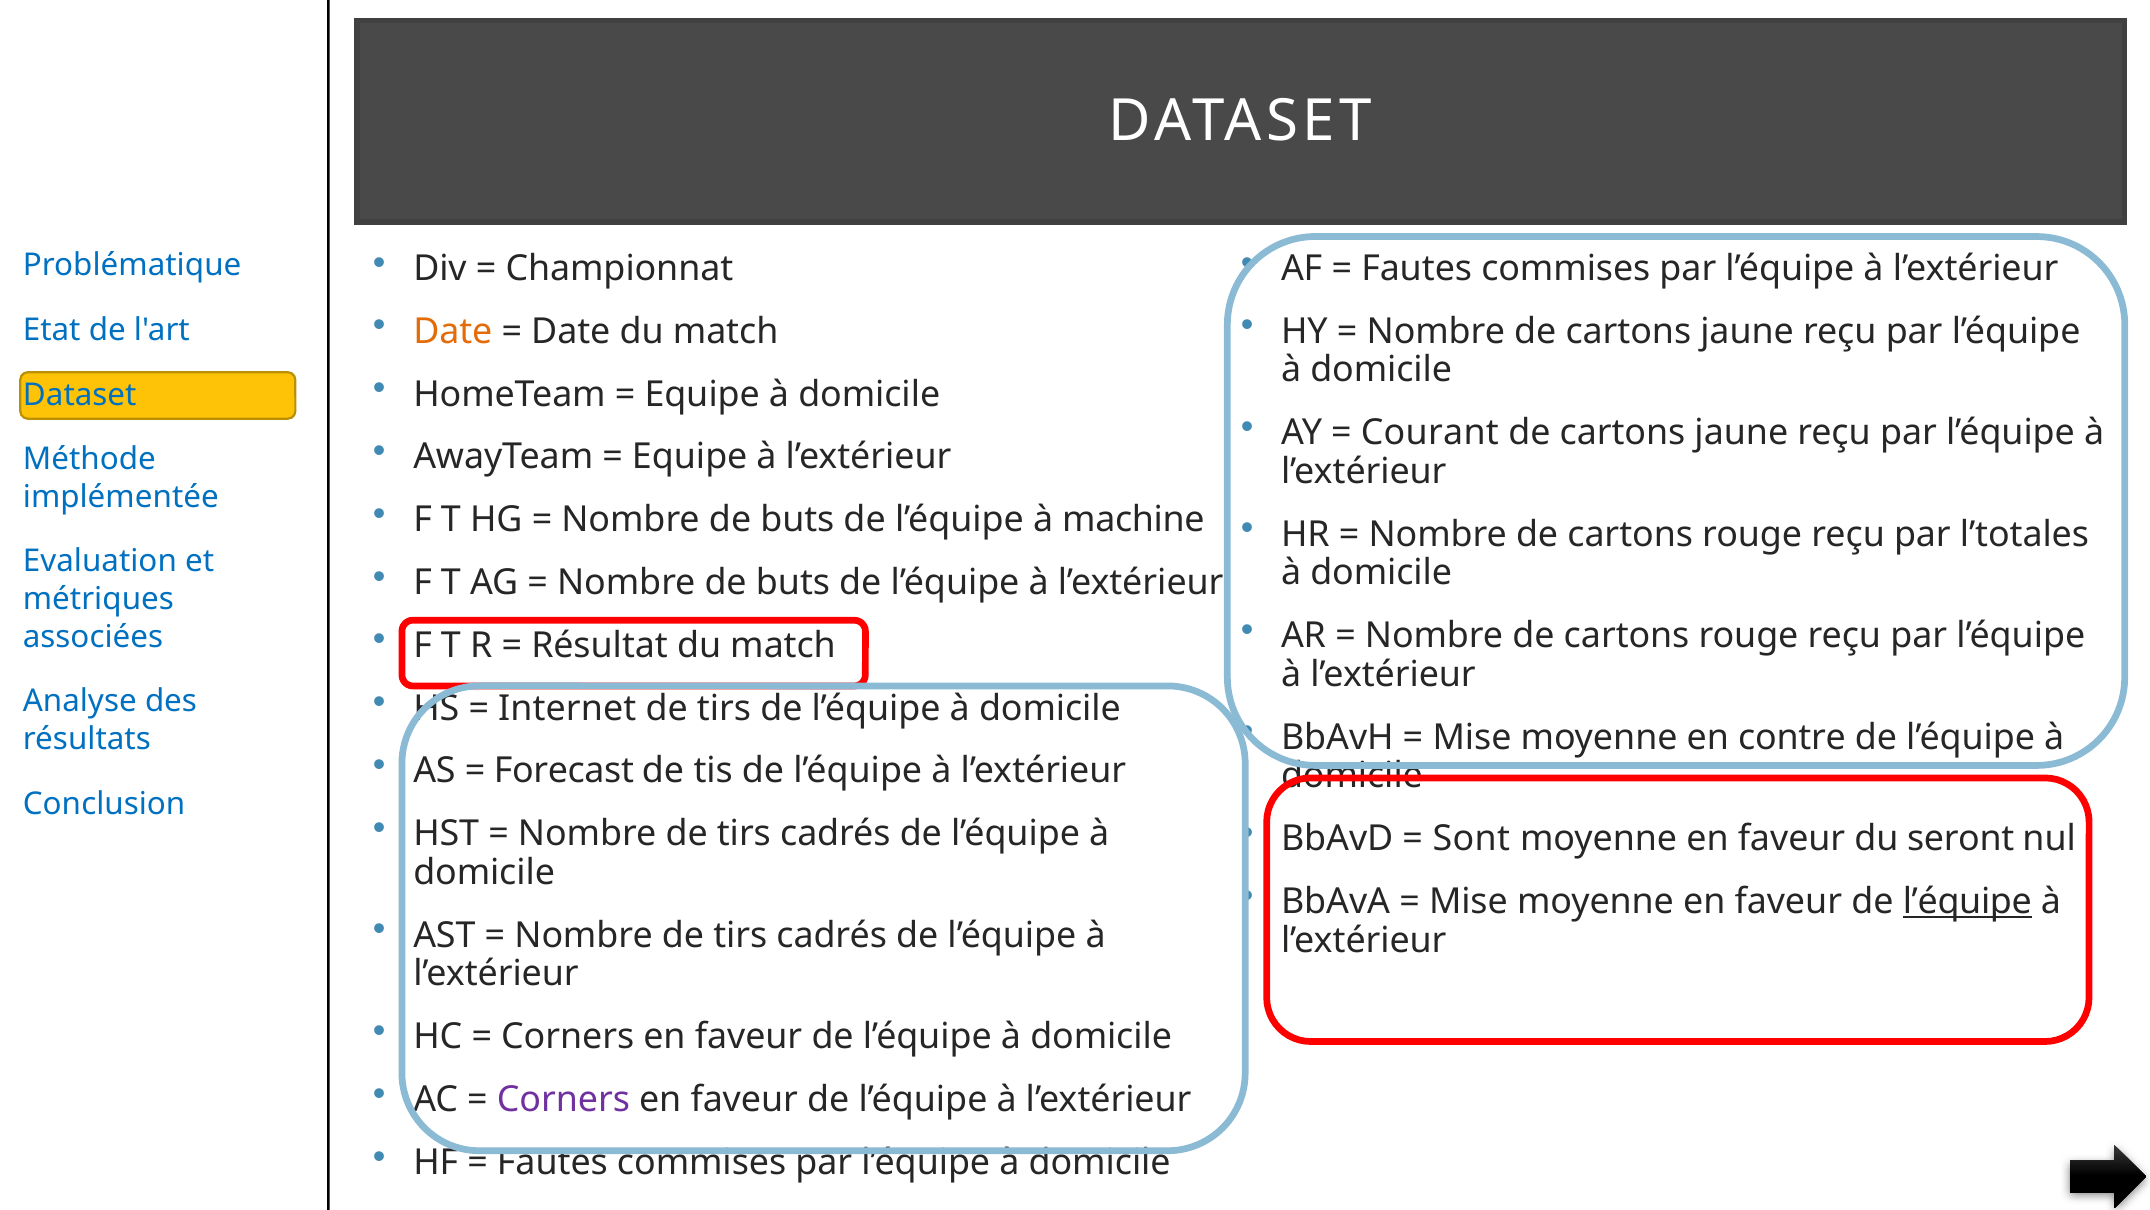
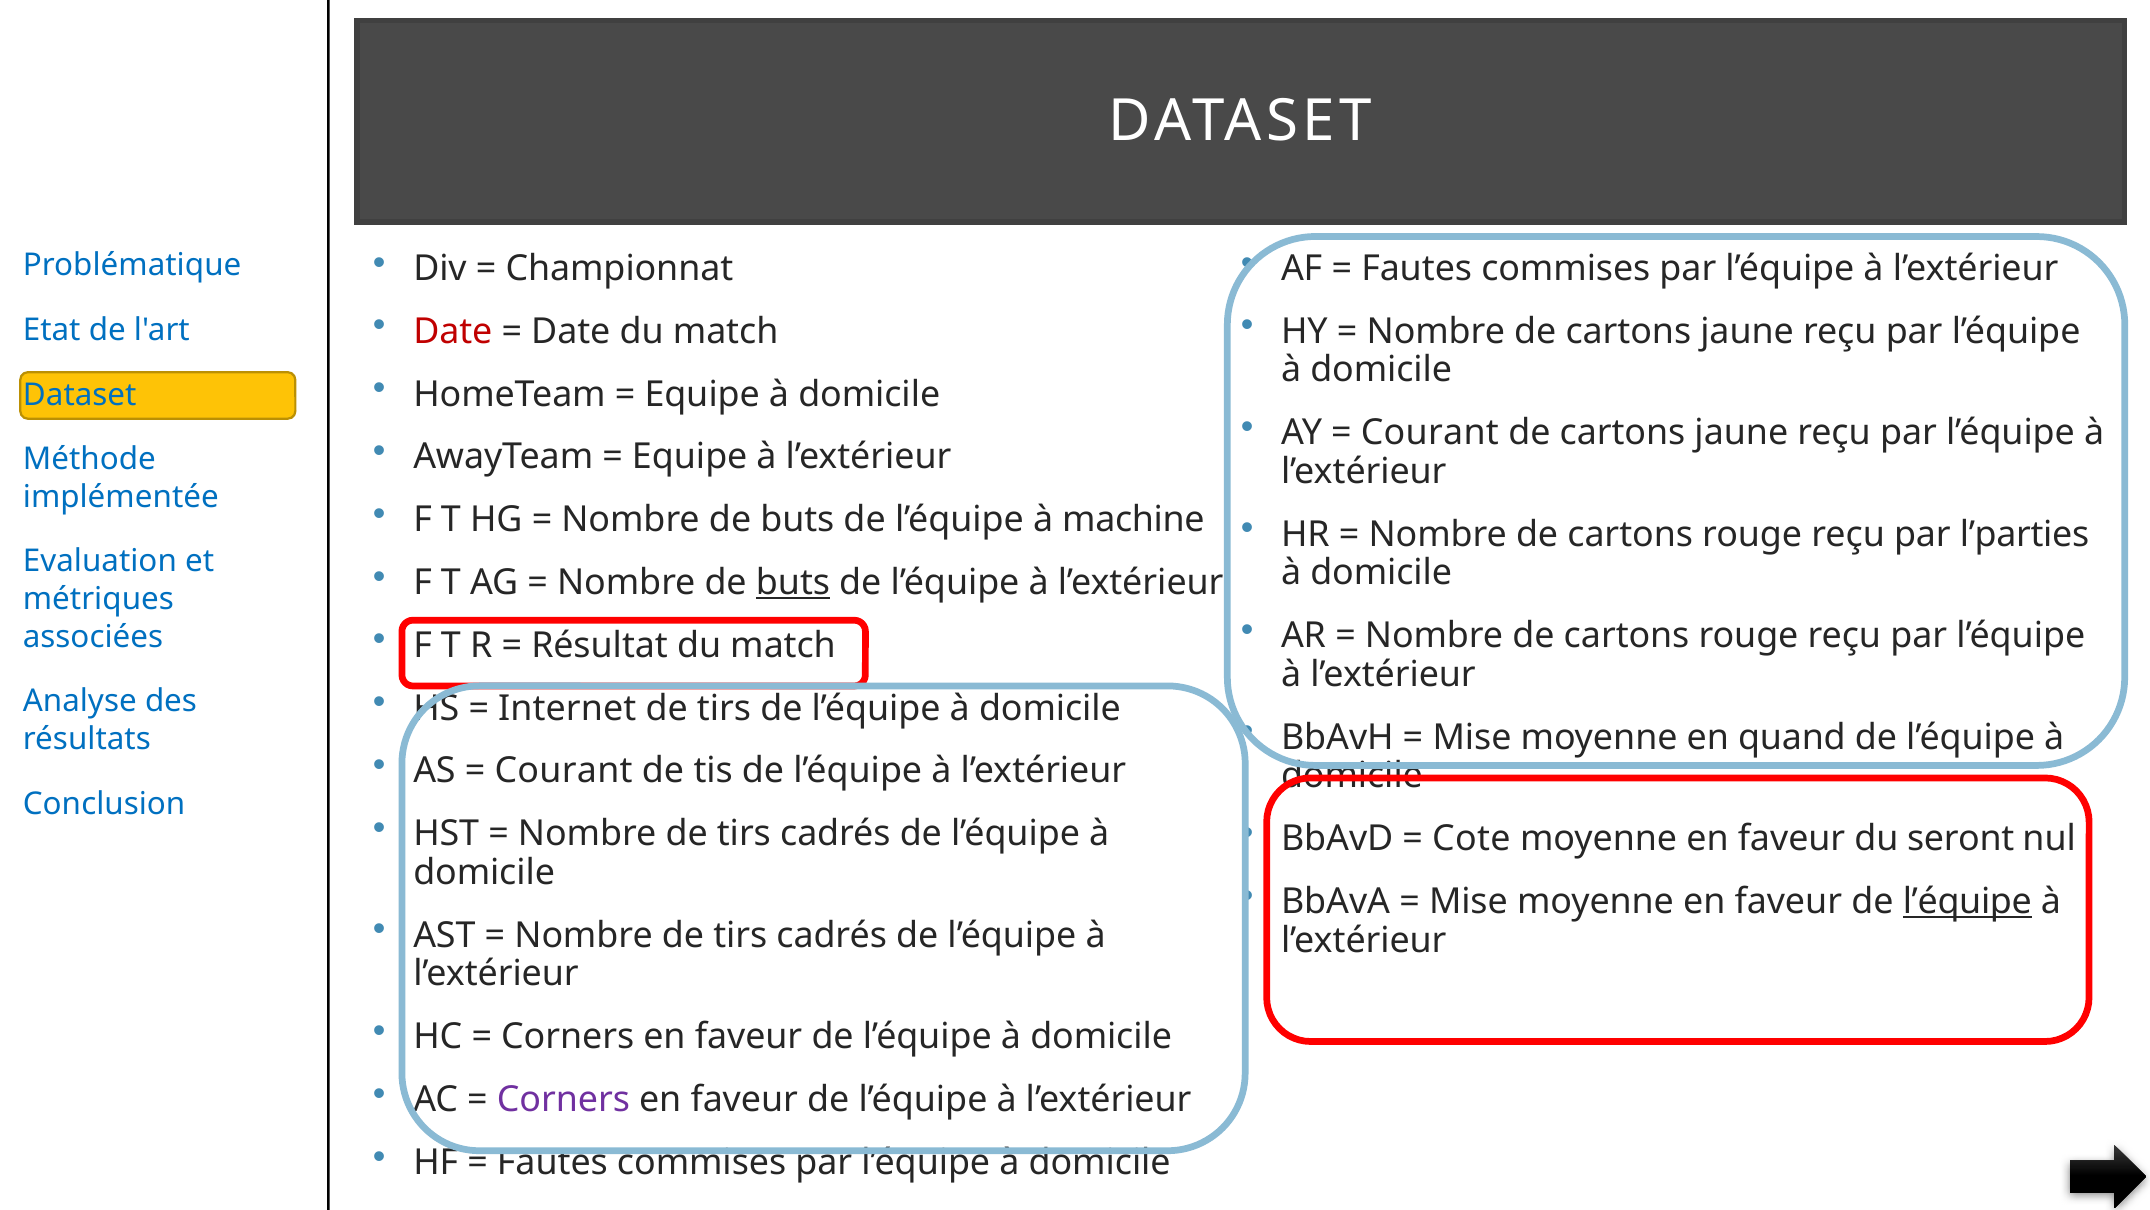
Date at (453, 331) colour: orange -> red
l’totales: l’totales -> l’parties
buts at (793, 582) underline: none -> present
contre: contre -> quand
Forecast at (564, 771): Forecast -> Courant
Sont: Sont -> Cote
